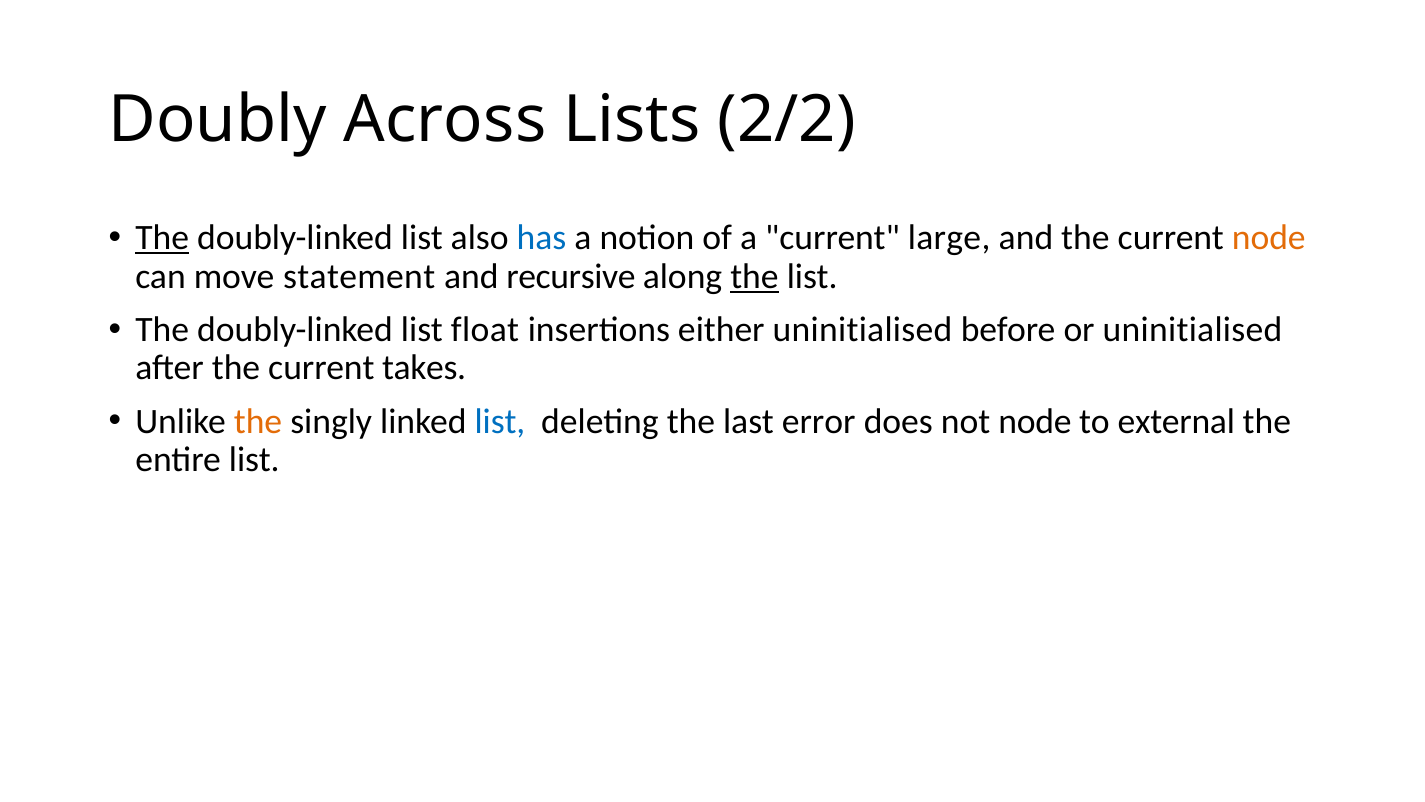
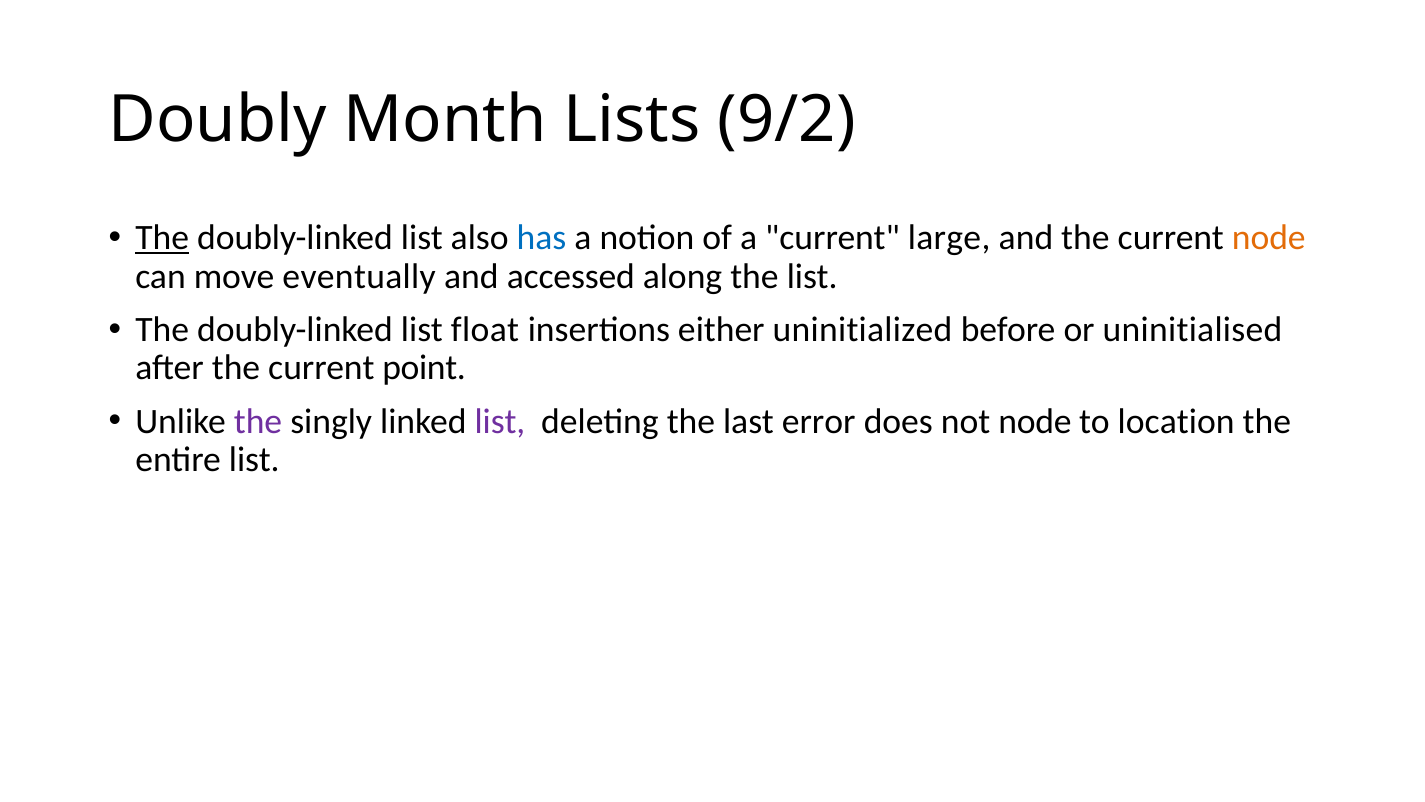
Across: Across -> Month
2/2: 2/2 -> 9/2
statement: statement -> eventually
recursive: recursive -> accessed
the at (754, 276) underline: present -> none
either uninitialised: uninitialised -> uninitialized
takes: takes -> point
the at (258, 421) colour: orange -> purple
list at (500, 421) colour: blue -> purple
external: external -> location
